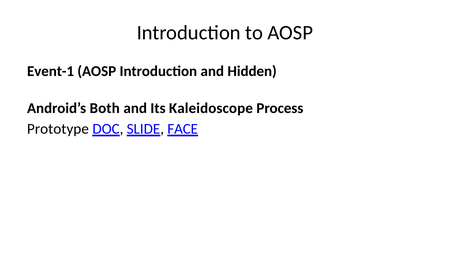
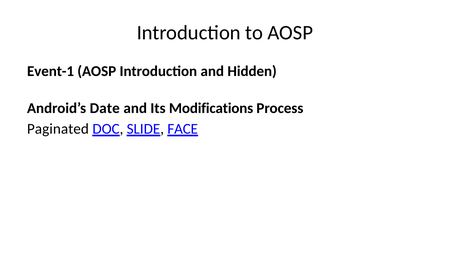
Both: Both -> Date
Kaleidoscope: Kaleidoscope -> Modifications
Prototype: Prototype -> Paginated
